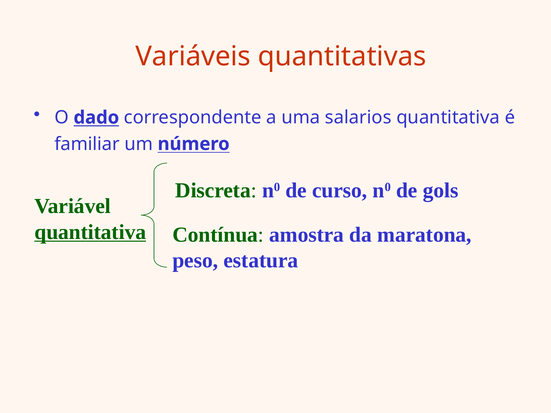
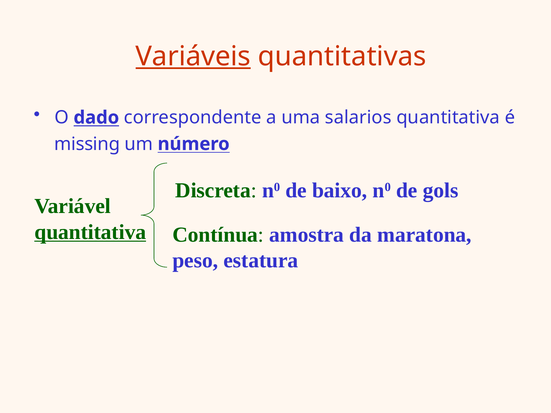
Variáveis underline: none -> present
familiar: familiar -> missing
curso: curso -> baixo
